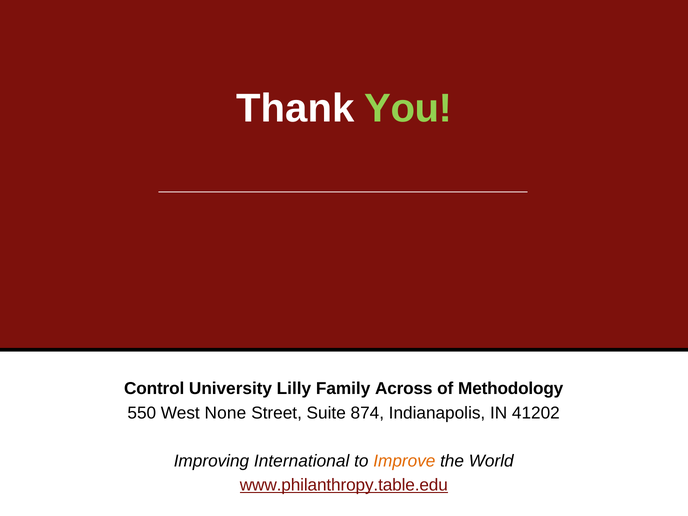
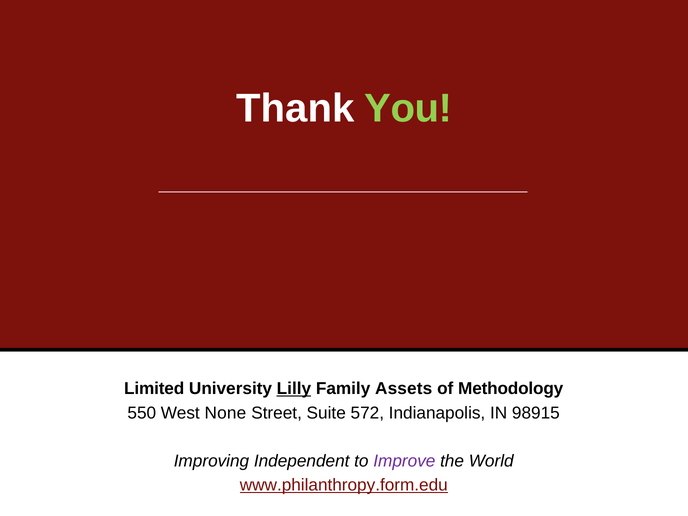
Control: Control -> Limited
Lilly underline: none -> present
Across: Across -> Assets
874: 874 -> 572
41202: 41202 -> 98915
International: International -> Independent
Improve colour: orange -> purple
www.philanthropy.table.edu: www.philanthropy.table.edu -> www.philanthropy.form.edu
